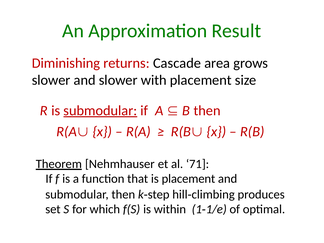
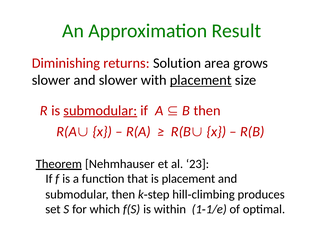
Cascade: Cascade -> Solution
placement at (201, 80) underline: none -> present
71: 71 -> 23
